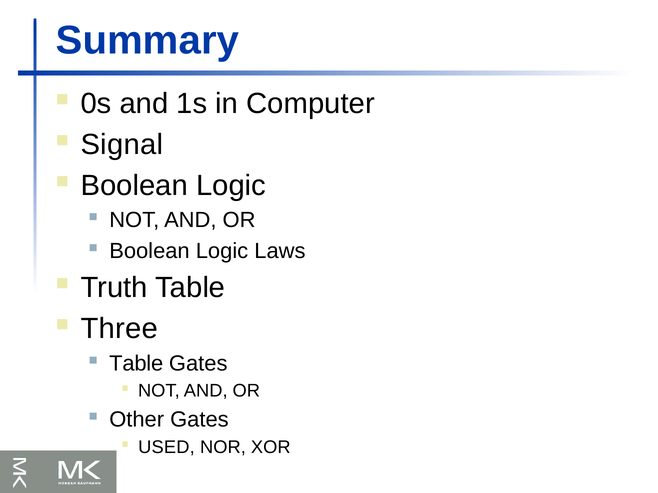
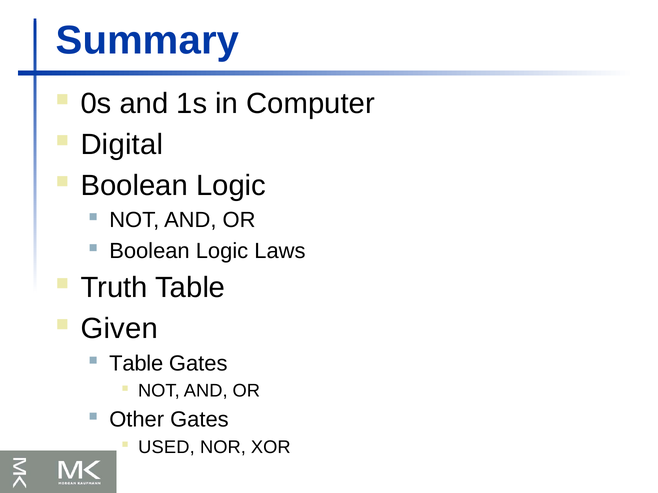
Signal: Signal -> Digital
Three: Three -> Given
